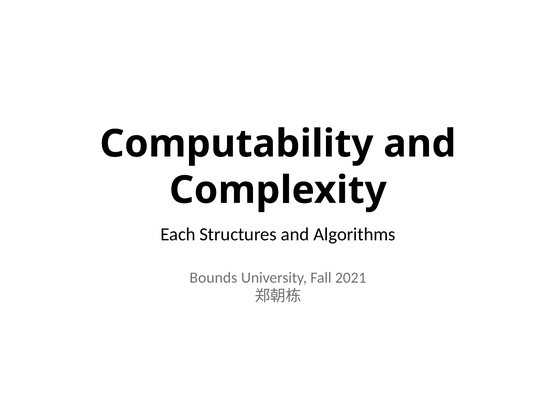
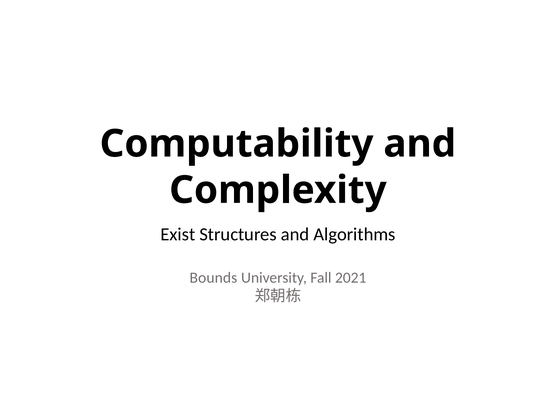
Each: Each -> Exist
